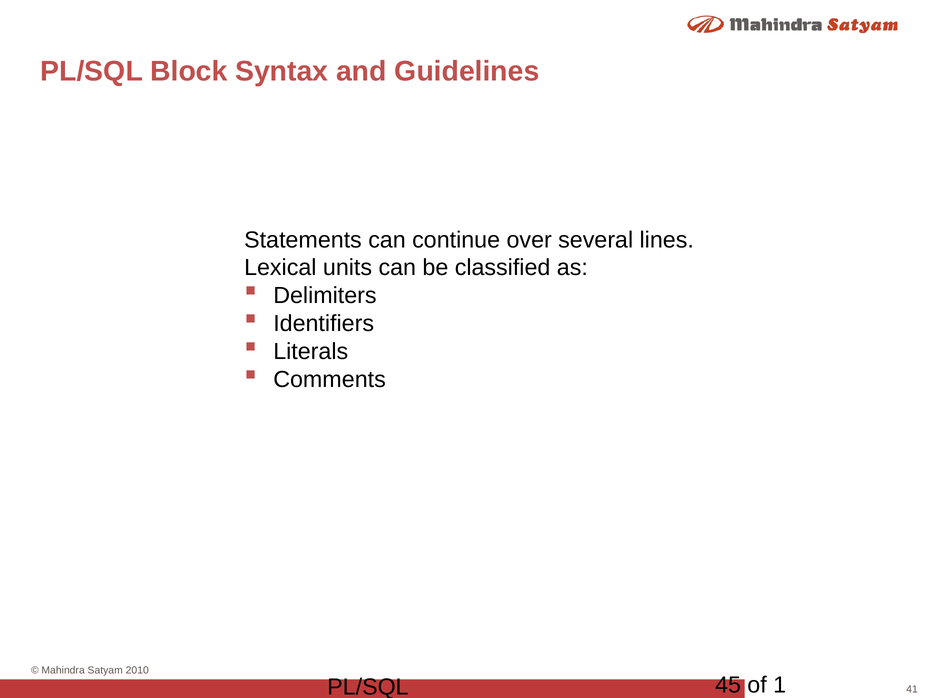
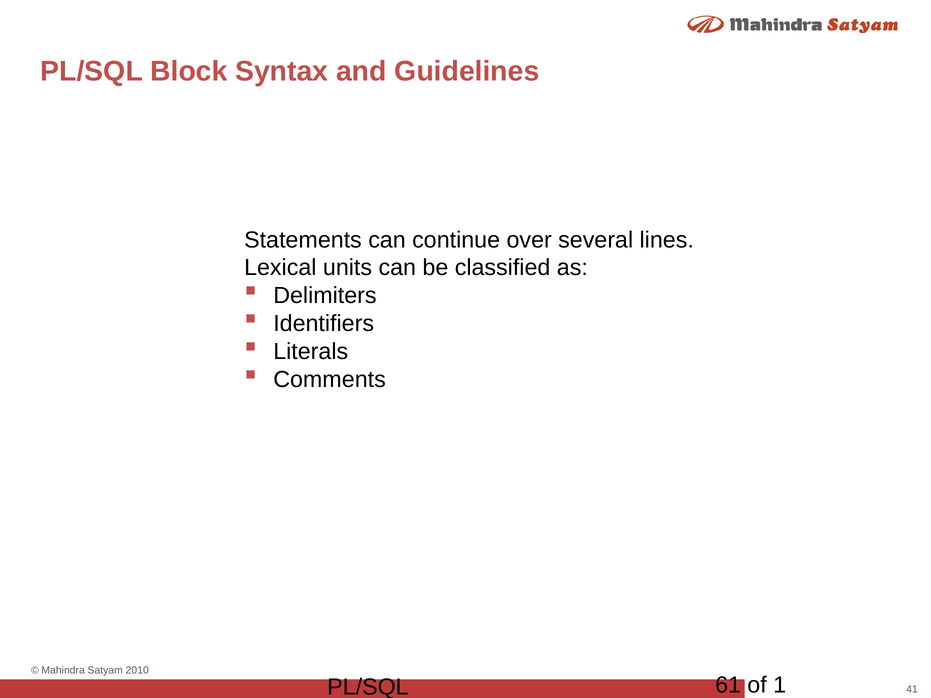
45: 45 -> 61
